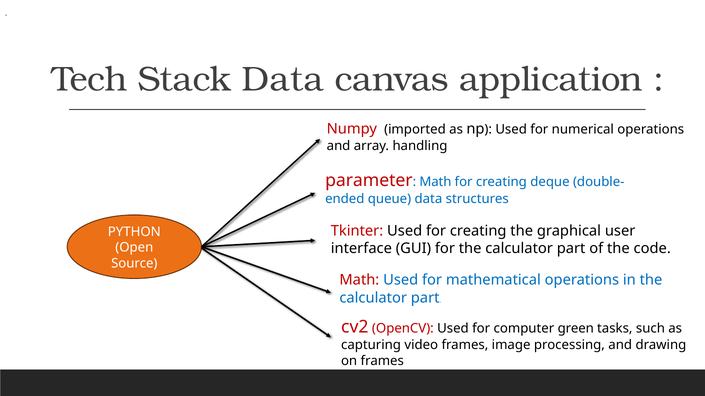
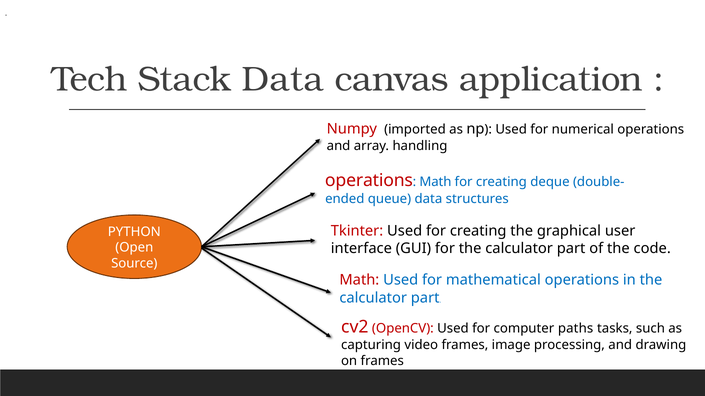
parameter at (369, 181): parameter -> operations
green: green -> paths
